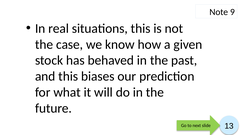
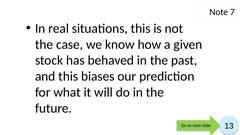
9: 9 -> 7
